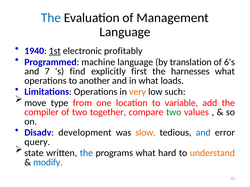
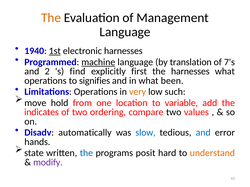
The at (51, 18) colour: blue -> orange
electronic profitably: profitably -> harnesses
machine underline: none -> present
6's: 6's -> 7's
7: 7 -> 2
another: another -> signifies
loads: loads -> been
type: type -> hold
compiler: compiler -> indicates
together: together -> ordering
two at (174, 112) colour: green -> black
development: development -> automatically
slow colour: orange -> blue
query: query -> hands
programs what: what -> posit
modify colour: blue -> purple
